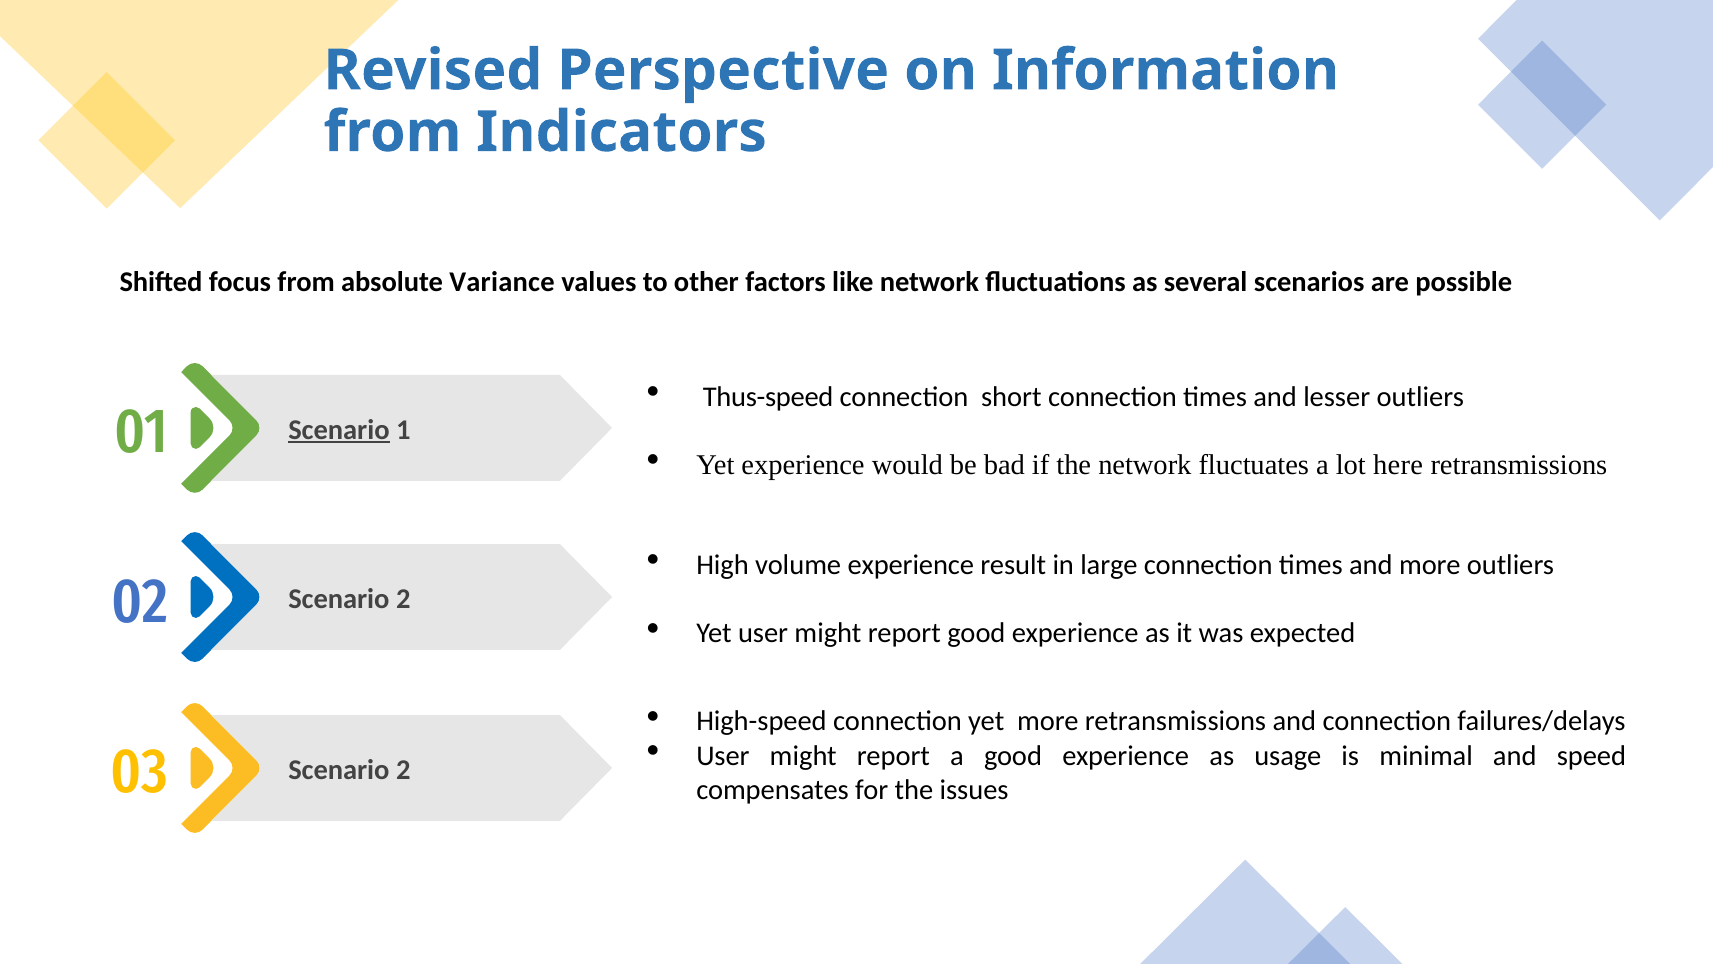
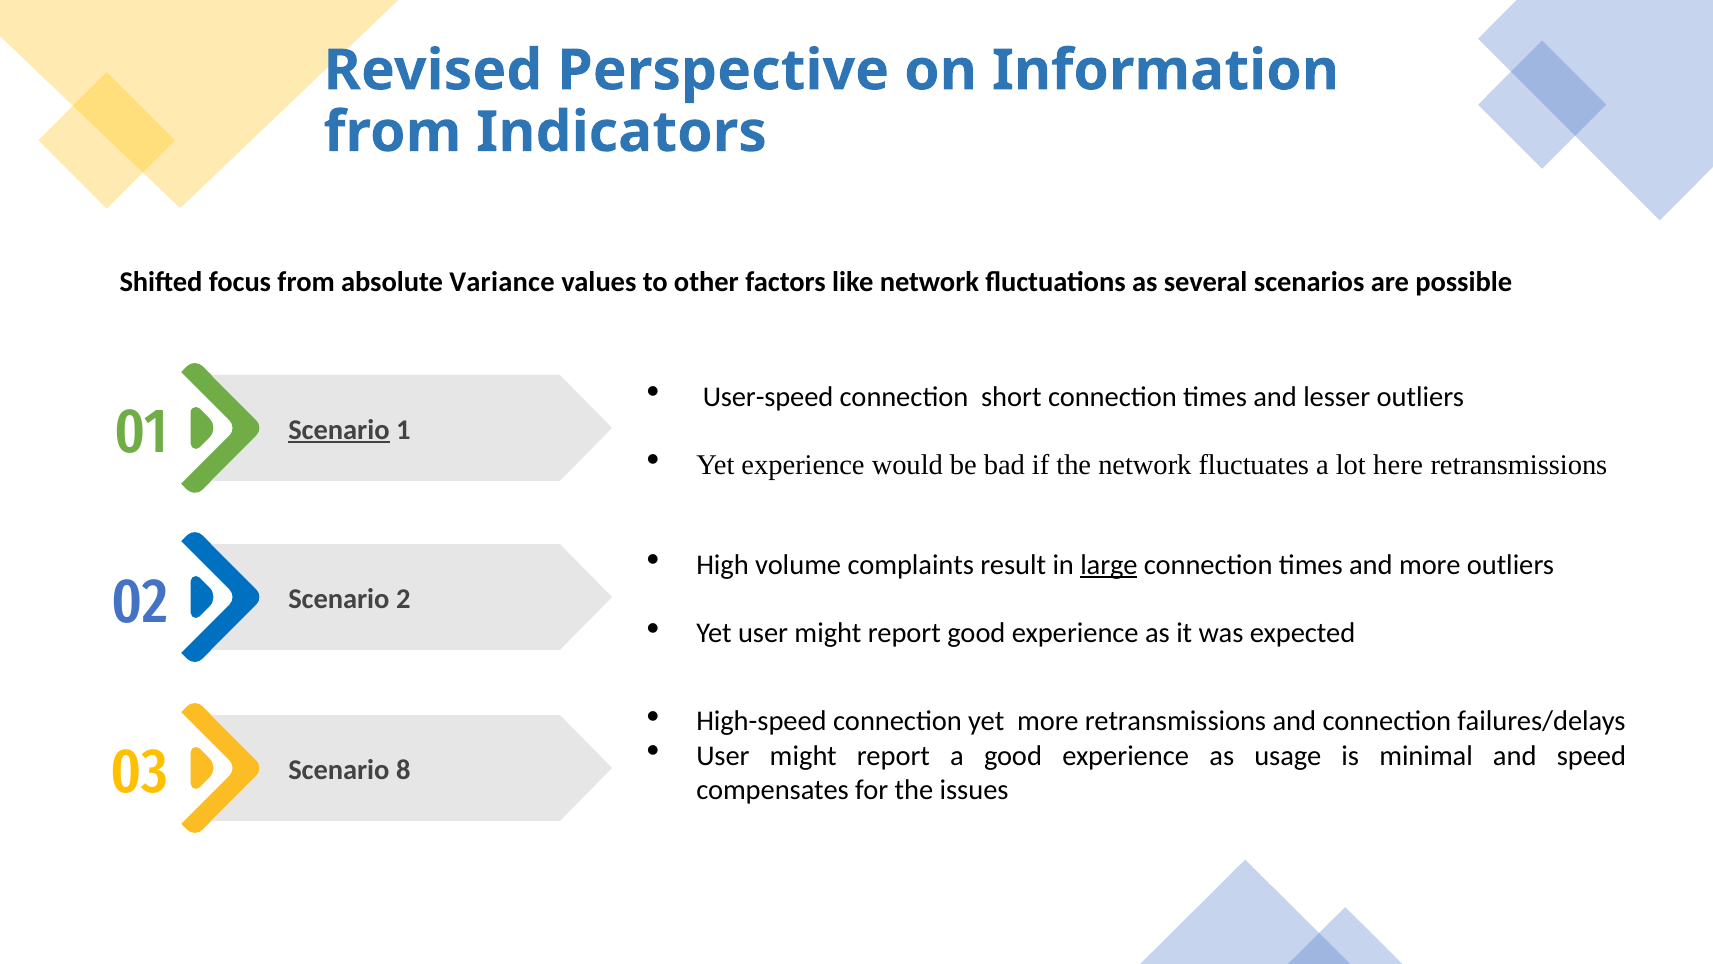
Thus-speed: Thus-speed -> User-speed
volume experience: experience -> complaints
large underline: none -> present
03 Scenario 2: 2 -> 8
